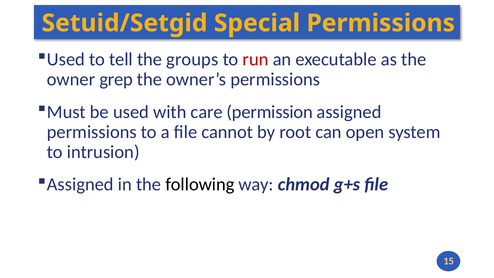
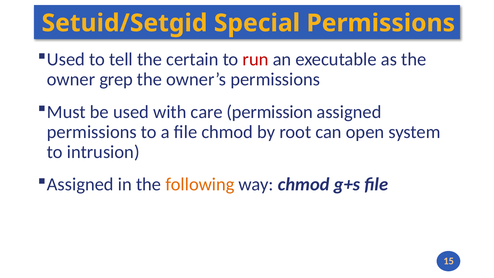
groups: groups -> certain
file cannot: cannot -> chmod
following colour: black -> orange
